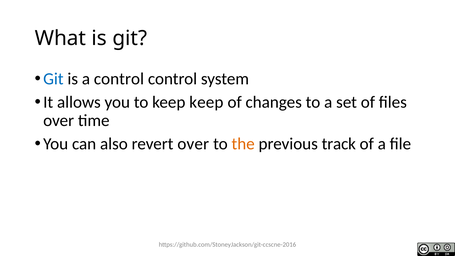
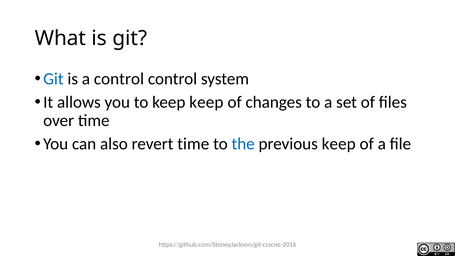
revert over: over -> time
the colour: orange -> blue
previous track: track -> keep
